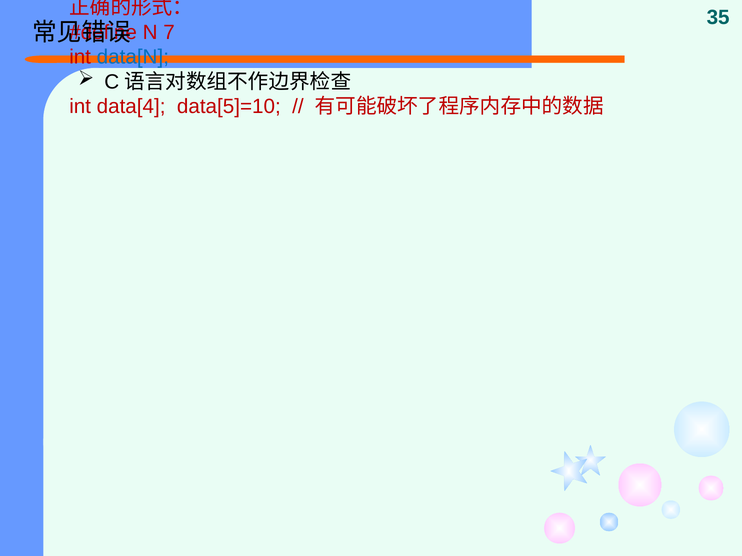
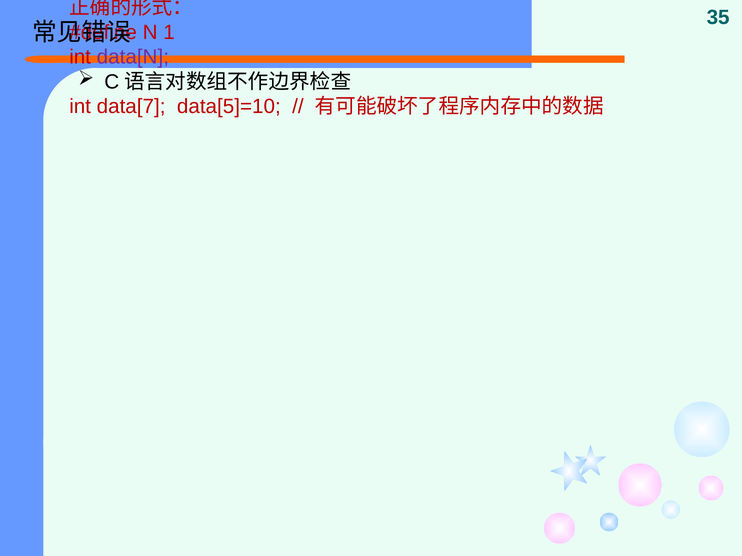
7: 7 -> 1
data[N at (133, 57) colour: blue -> purple
data[4: data[4 -> data[7
